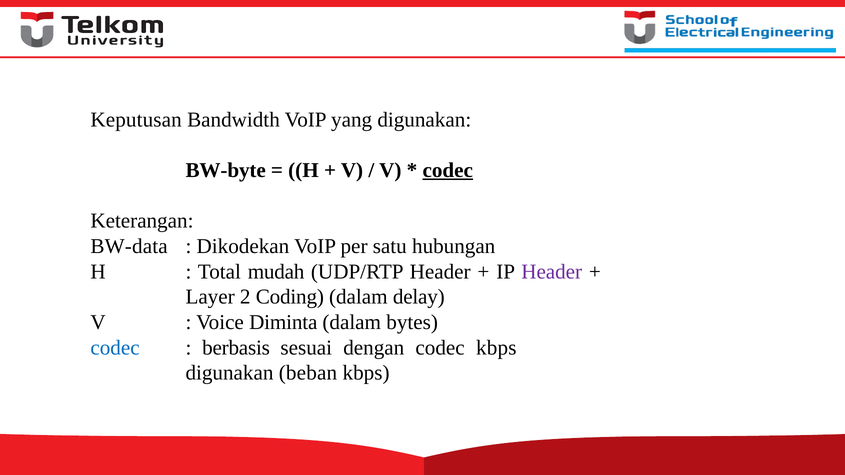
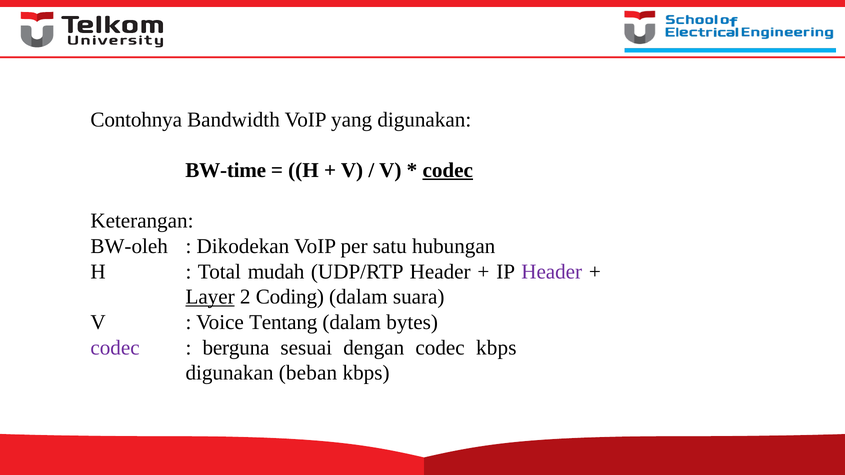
Keputusan: Keputusan -> Contohnya
BW-byte: BW-byte -> BW-time
BW-data: BW-data -> BW-oleh
Layer underline: none -> present
delay: delay -> suara
Diminta: Diminta -> Tentang
codec at (115, 348) colour: blue -> purple
berbasis: berbasis -> berguna
